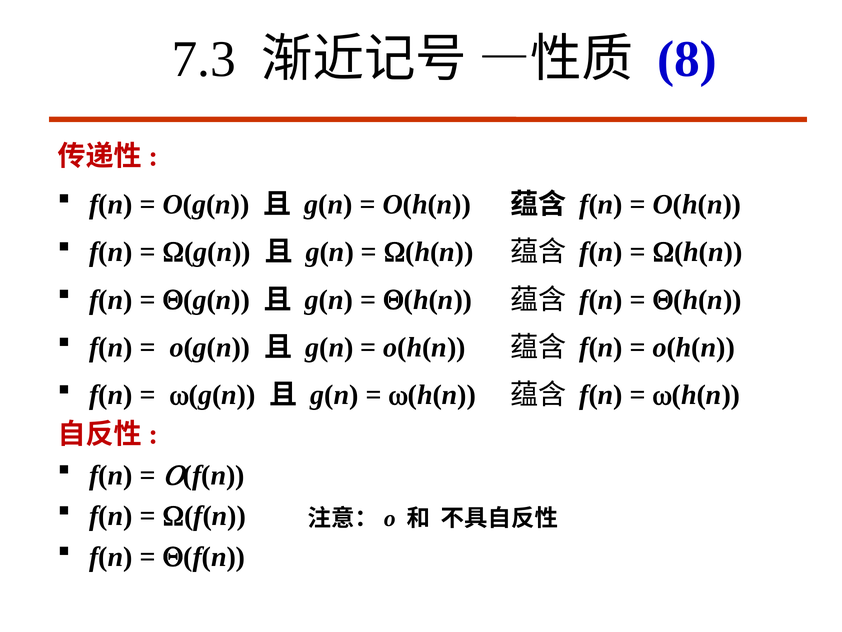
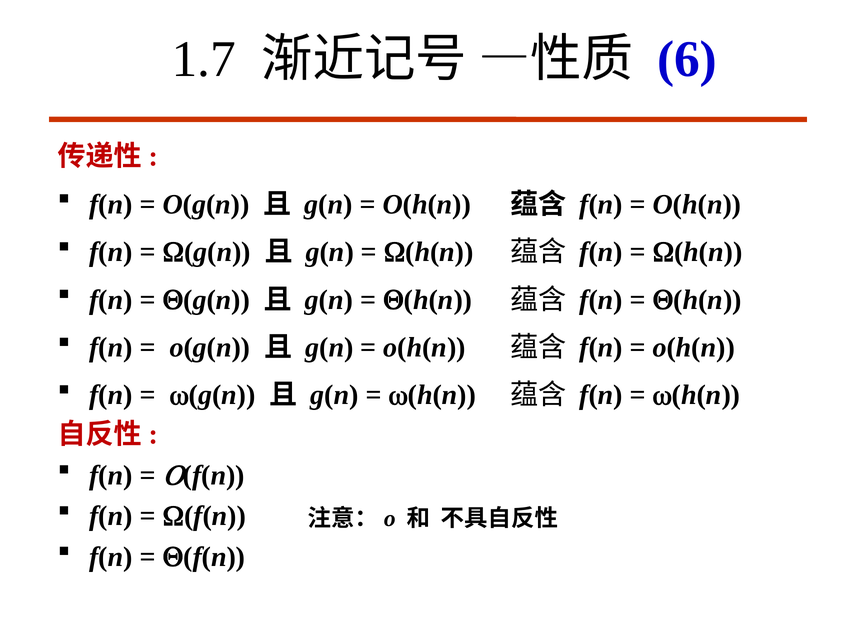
7.3: 7.3 -> 1.7
8: 8 -> 6
